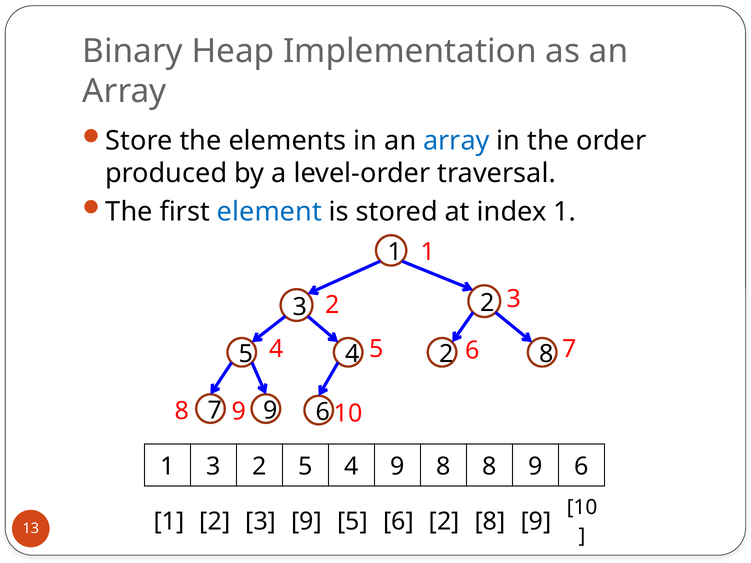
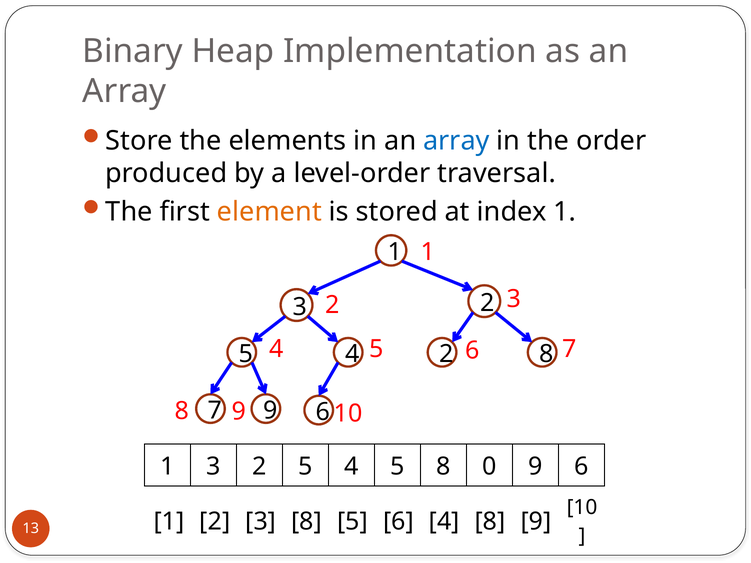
element colour: blue -> orange
5 4 9: 9 -> 5
8 8: 8 -> 0
3 9: 9 -> 8
6 2: 2 -> 4
